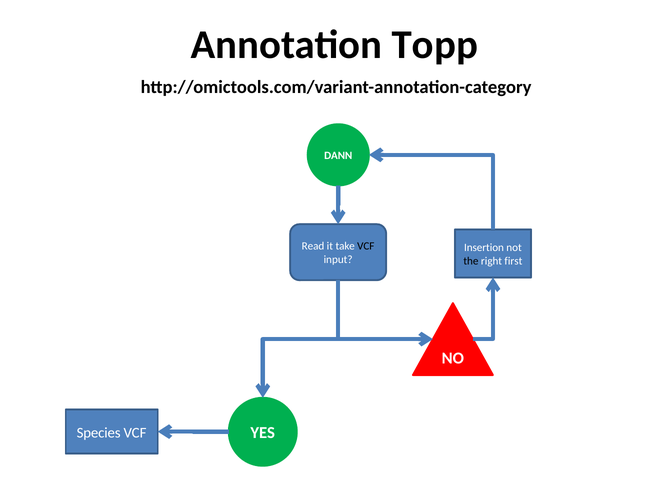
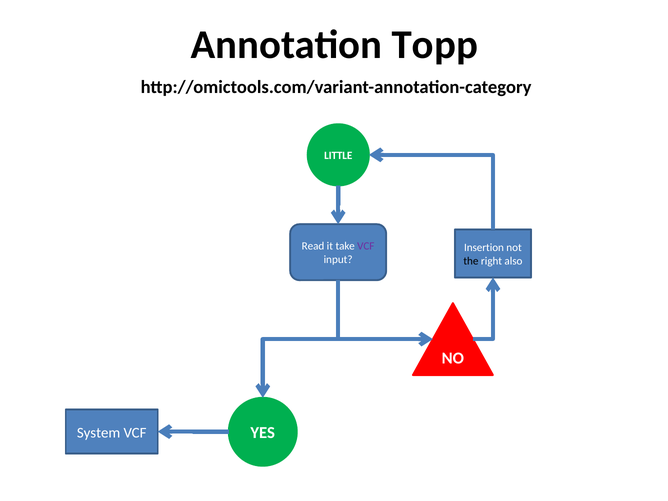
DANN: DANN -> LITTLE
VCF at (366, 246) colour: black -> purple
first: first -> also
Species: Species -> System
